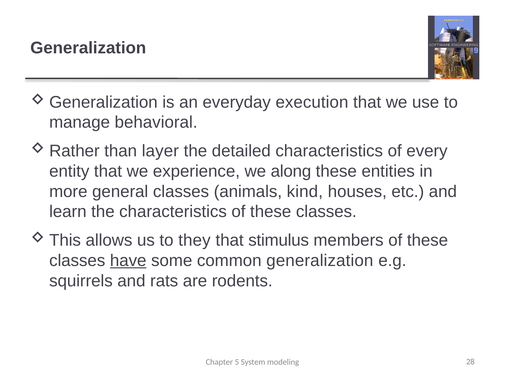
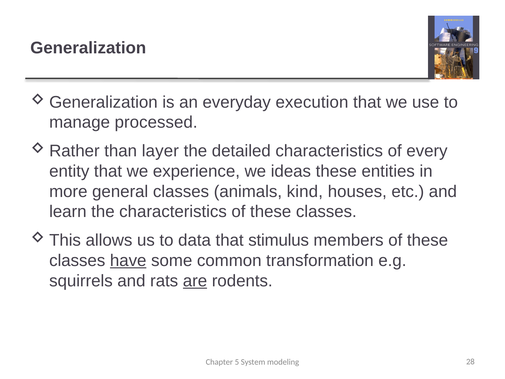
behavioral: behavioral -> processed
along: along -> ideas
they: they -> data
common generalization: generalization -> transformation
are underline: none -> present
